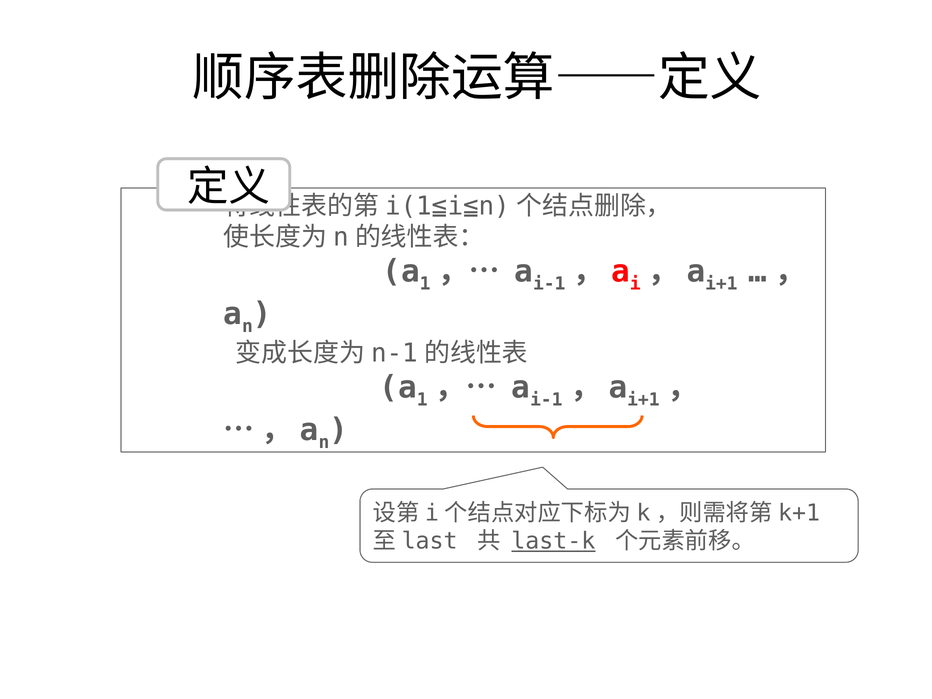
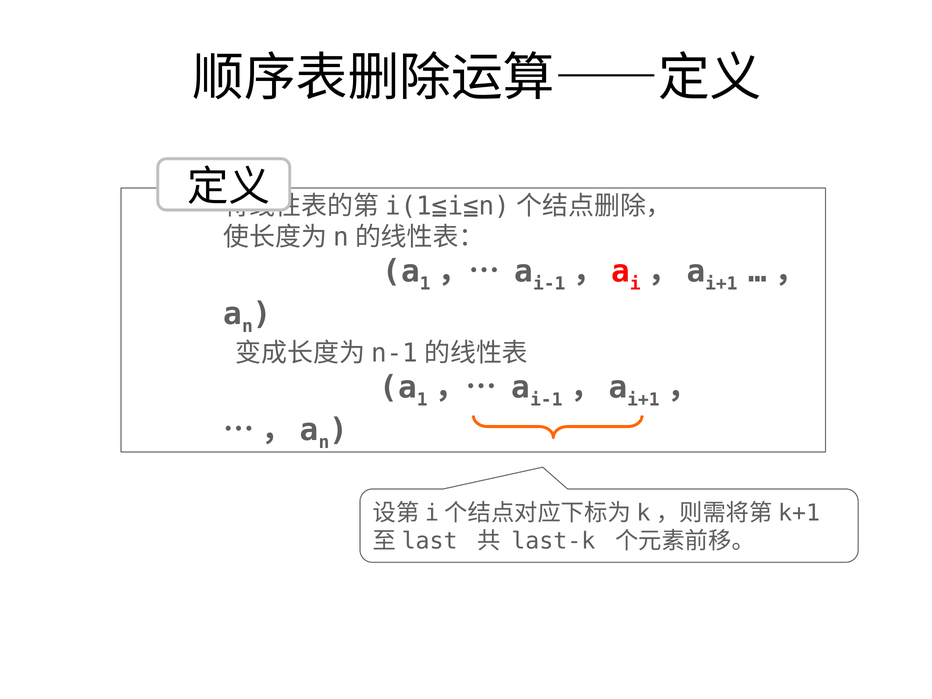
last-k underline: present -> none
